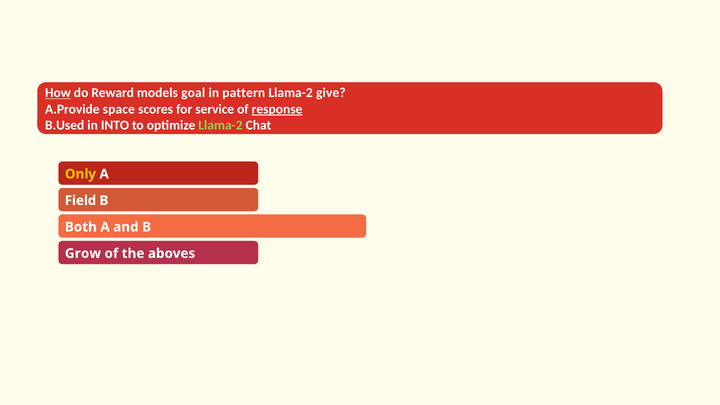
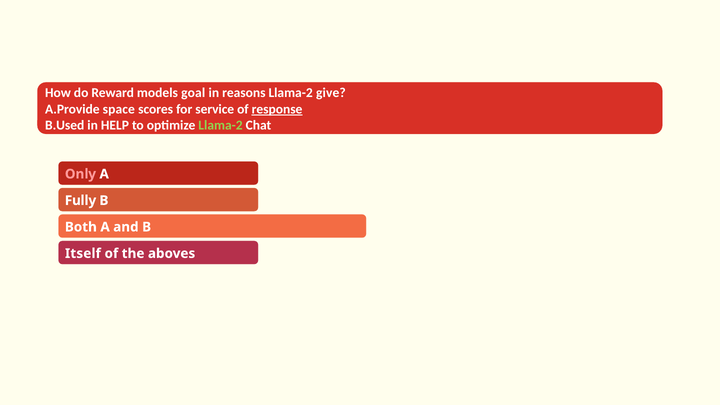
How underline: present -> none
pattern: pattern -> reasons
INTO: INTO -> HELP
Only colour: yellow -> pink
Field: Field -> Fully
Grow: Grow -> Itself
